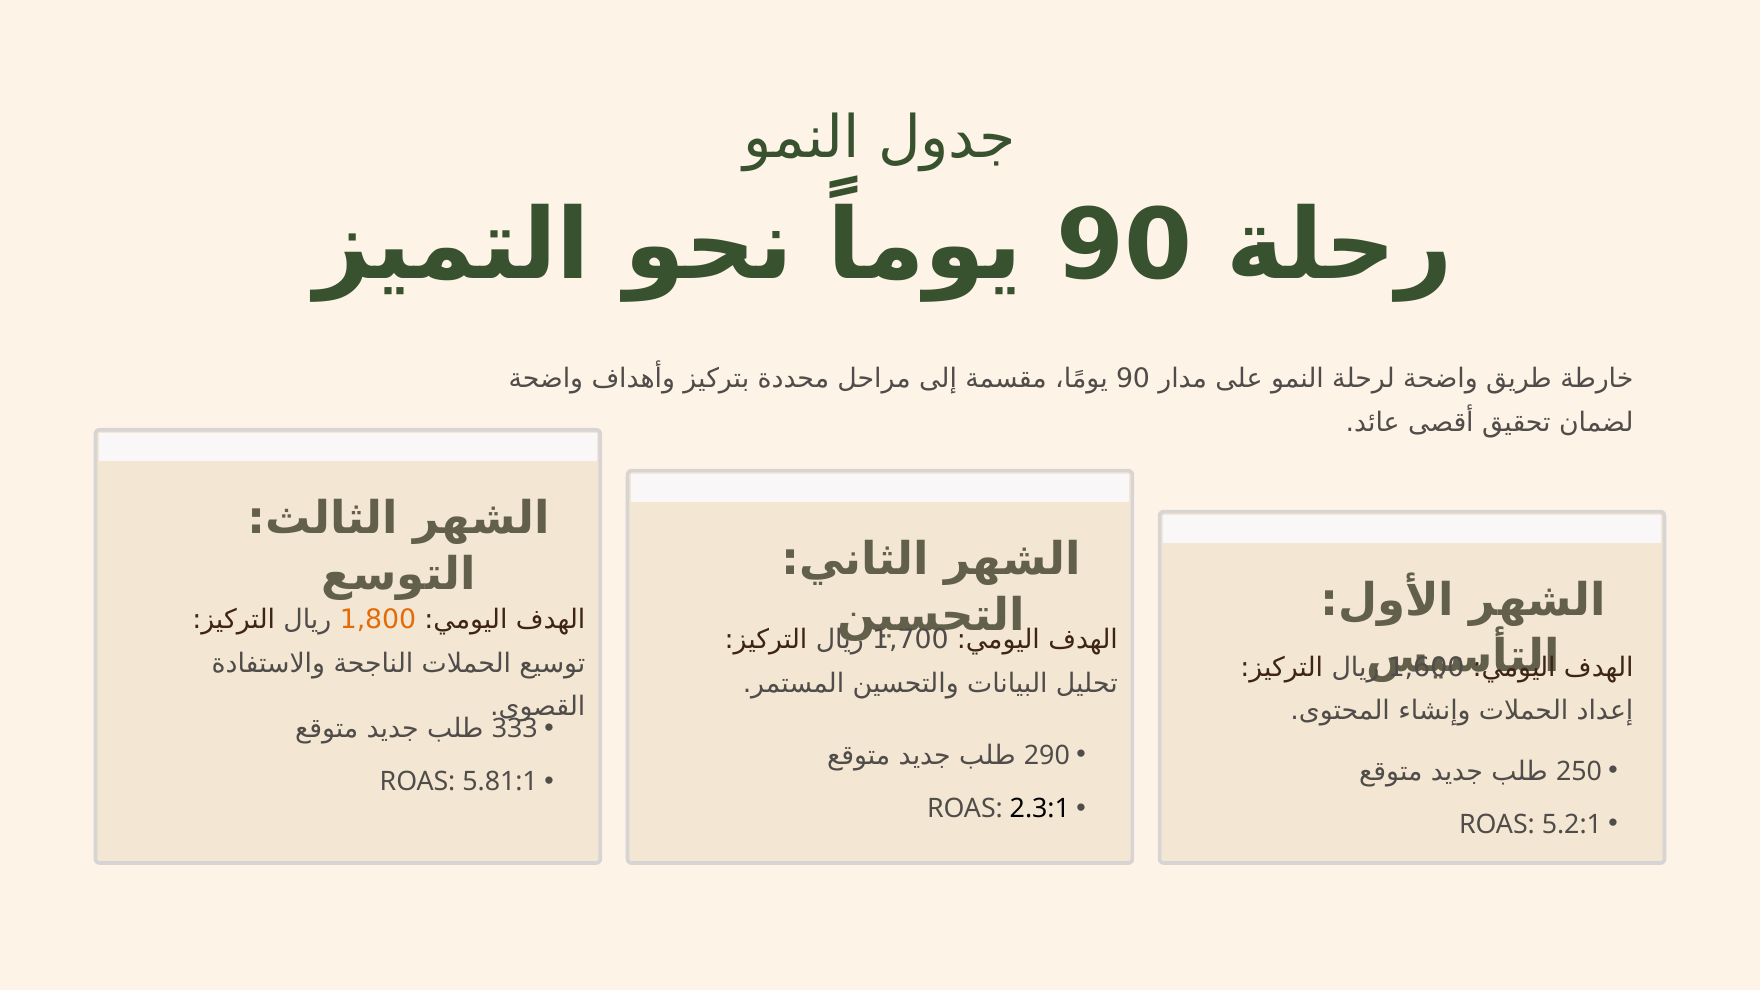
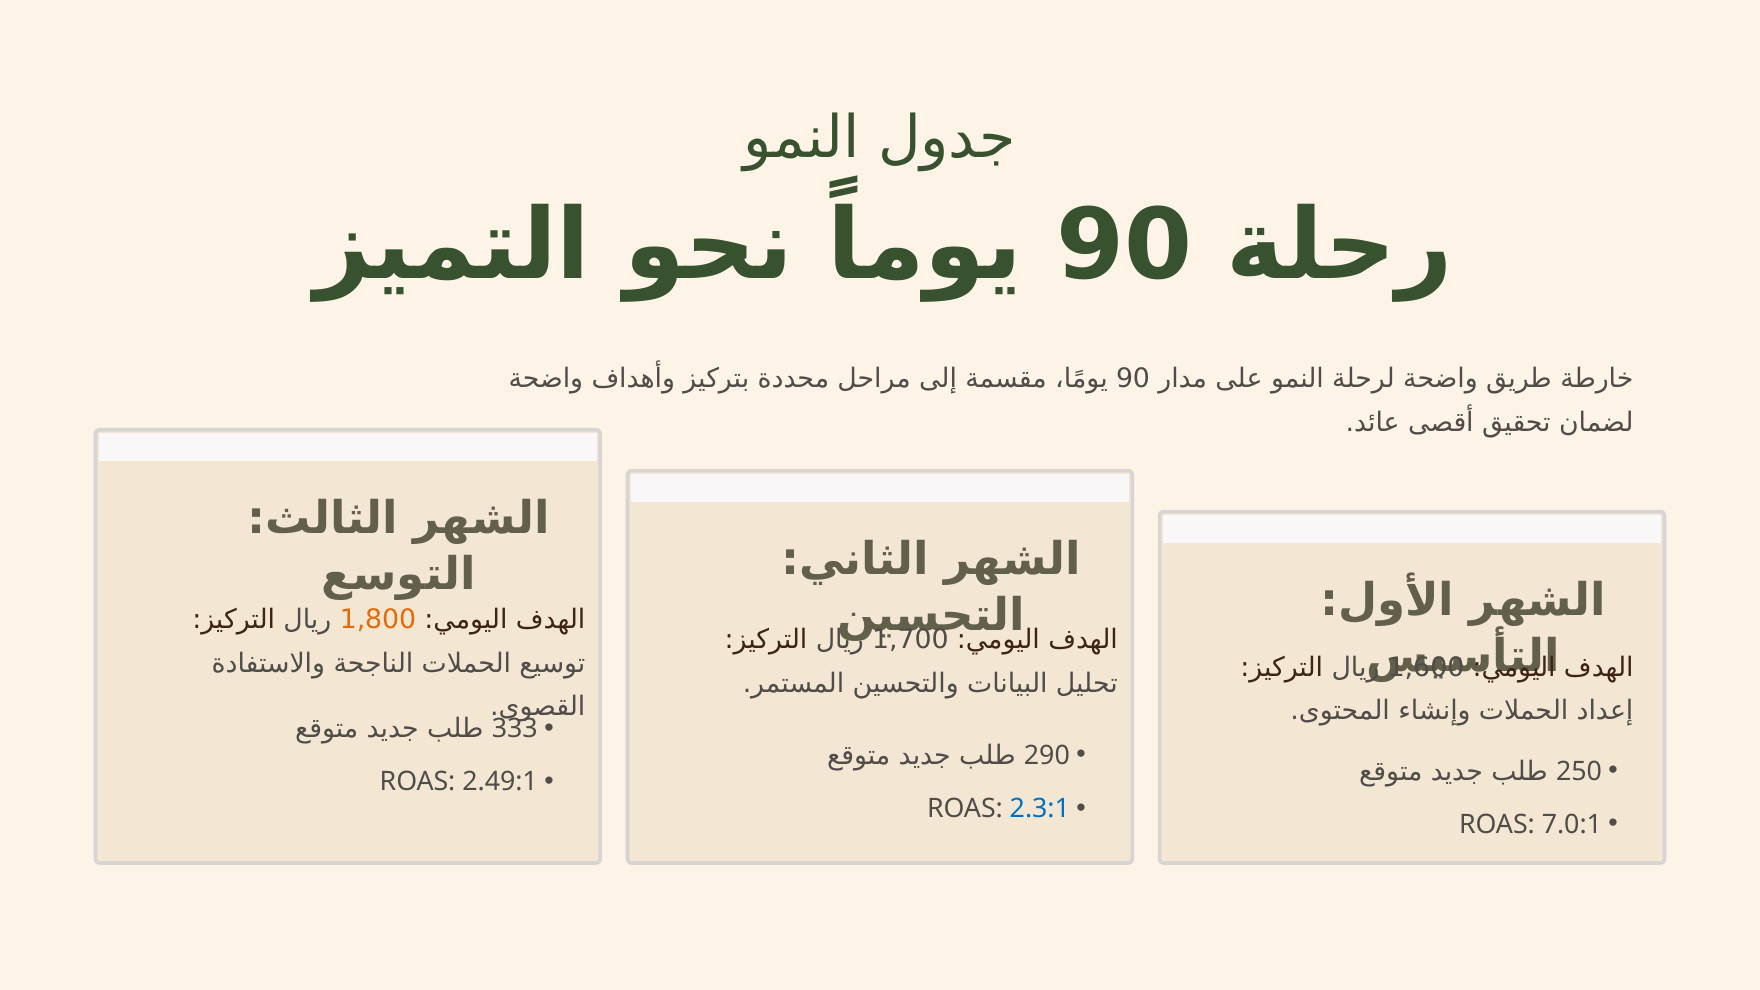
5.81:1: 5.81:1 -> 2.49:1
2.3:1 colour: black -> blue
5.2:1: 5.2:1 -> 7.0:1
